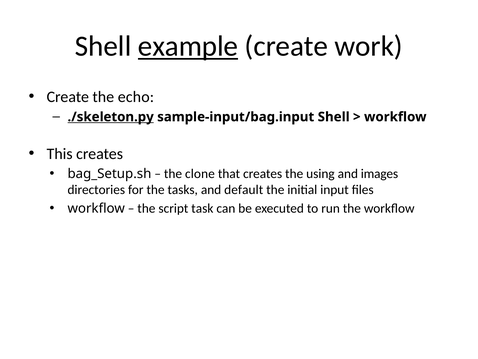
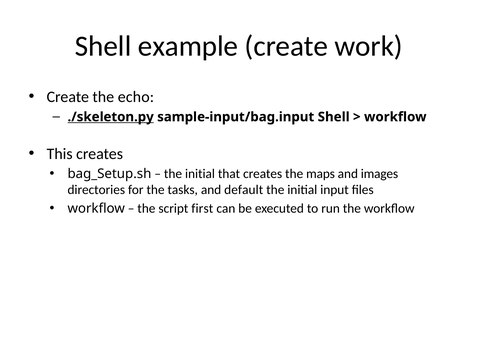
example underline: present -> none
clone at (200, 174): clone -> initial
using: using -> maps
task: task -> first
